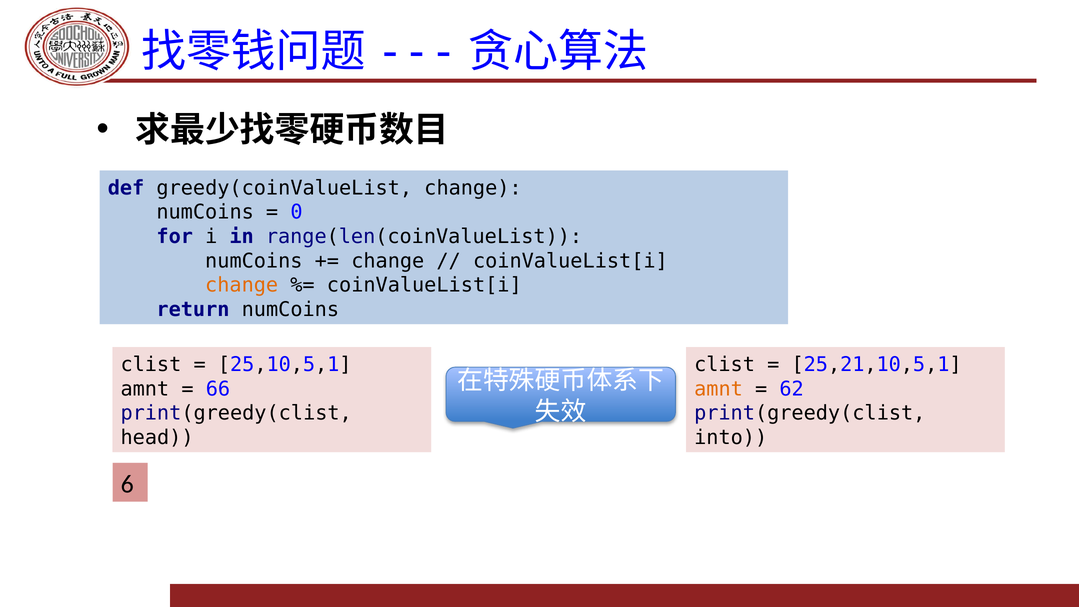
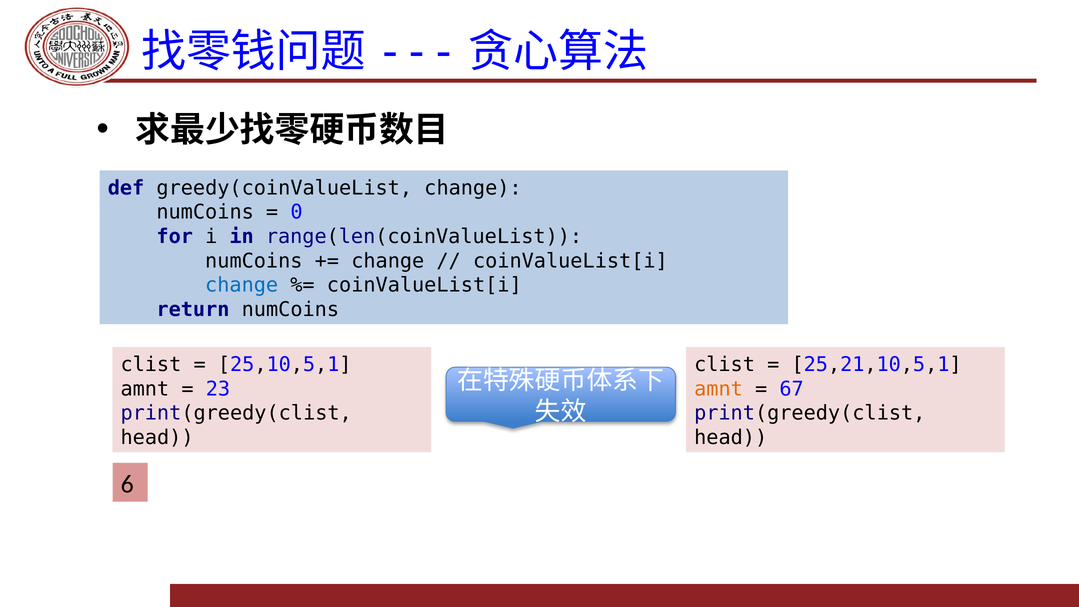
change at (242, 285) colour: orange -> blue
66: 66 -> 23
62: 62 -> 67
into at (731, 438): into -> head
